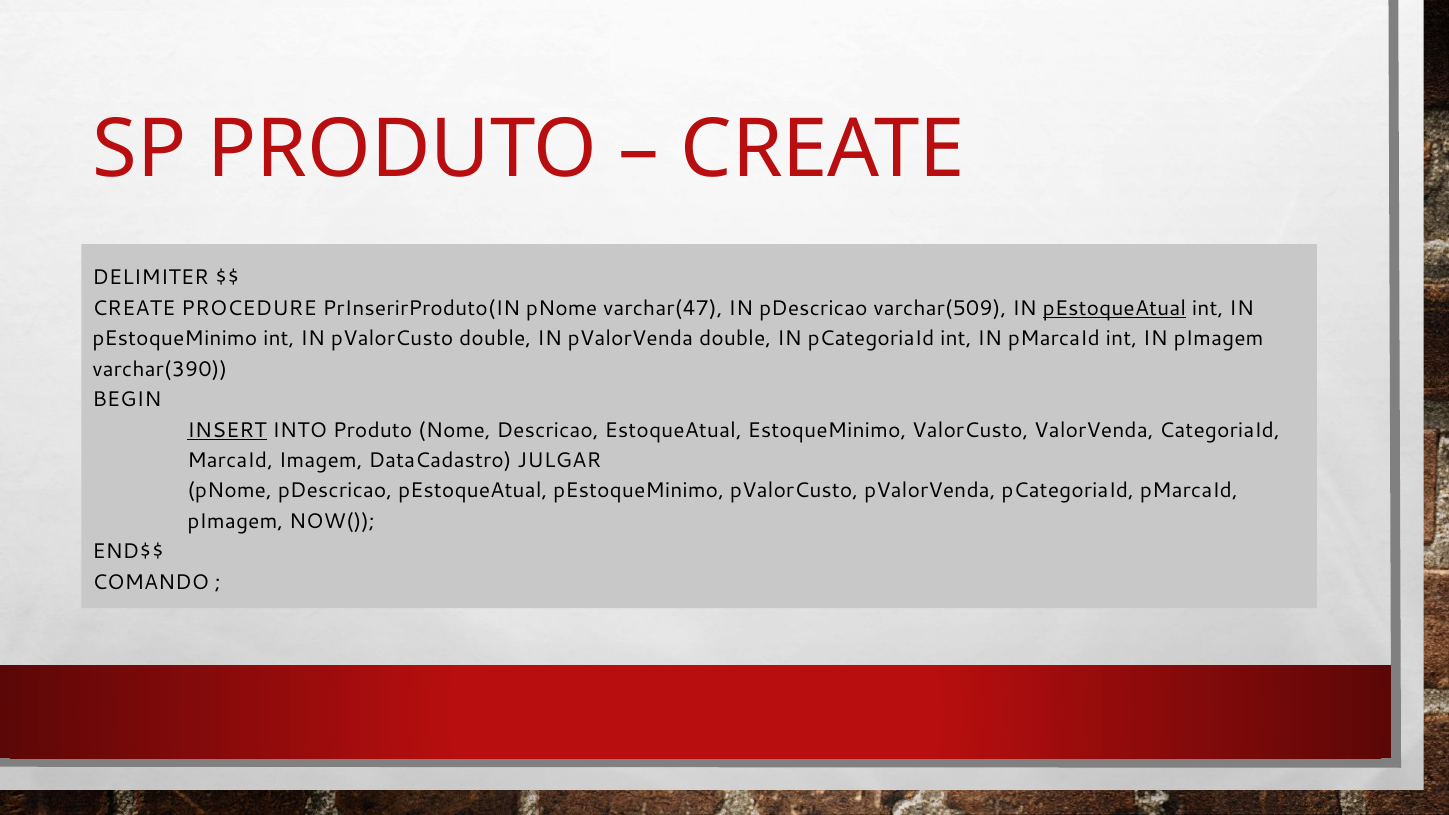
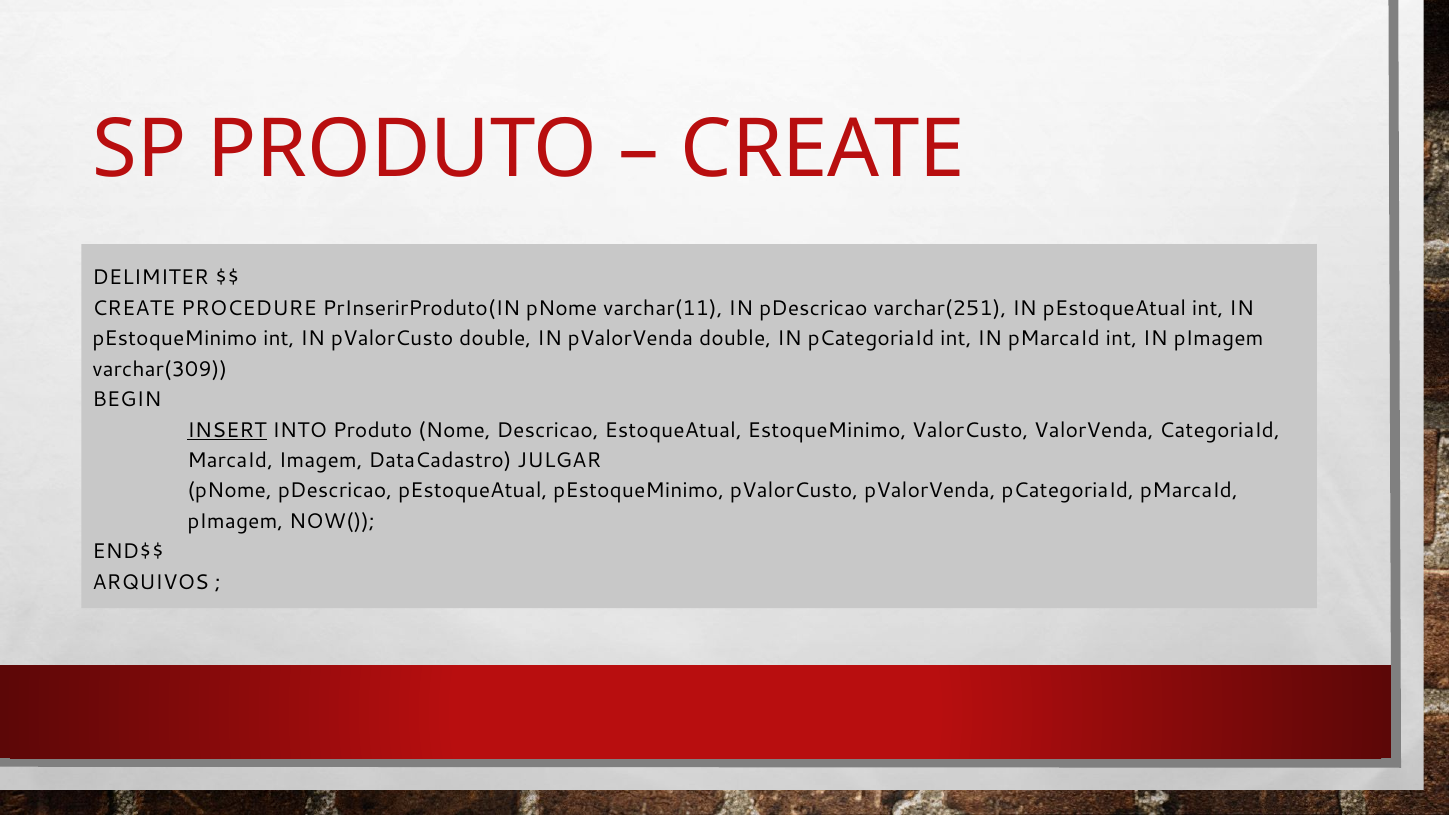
varchar(47: varchar(47 -> varchar(11
varchar(509: varchar(509 -> varchar(251
pEstoqueAtual at (1114, 308) underline: present -> none
varchar(390: varchar(390 -> varchar(309
COMANDO: COMANDO -> ARQUIVOS
